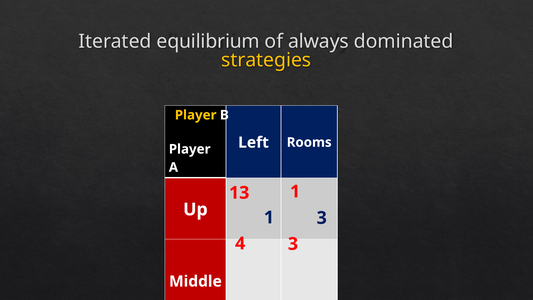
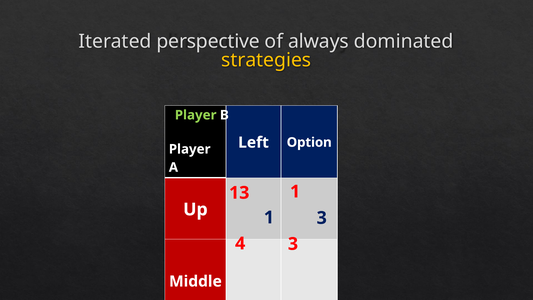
equilibrium: equilibrium -> perspective
Player at (196, 115) colour: yellow -> light green
Rooms: Rooms -> Option
